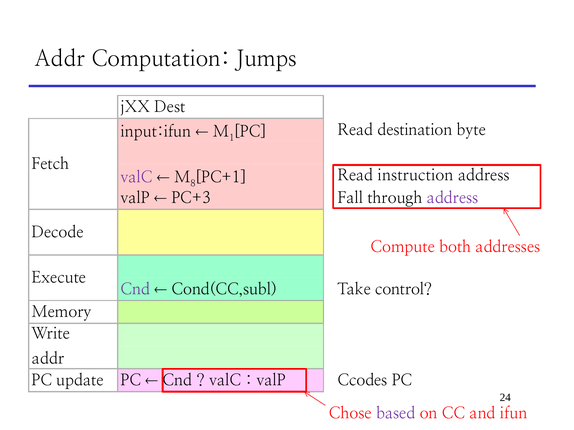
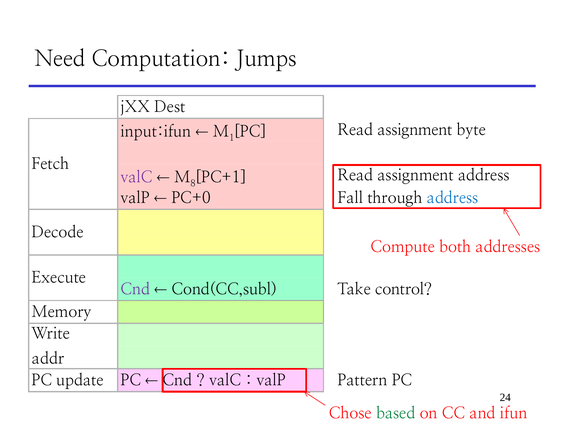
Addr at (60, 59): Addr -> Need
destination at (415, 130): destination -> assignment
instruction at (416, 175): instruction -> assignment
PC+3: PC+3 -> PC+0
address at (453, 198) colour: purple -> blue
Ccodes: Ccodes -> Pattern
based colour: purple -> green
